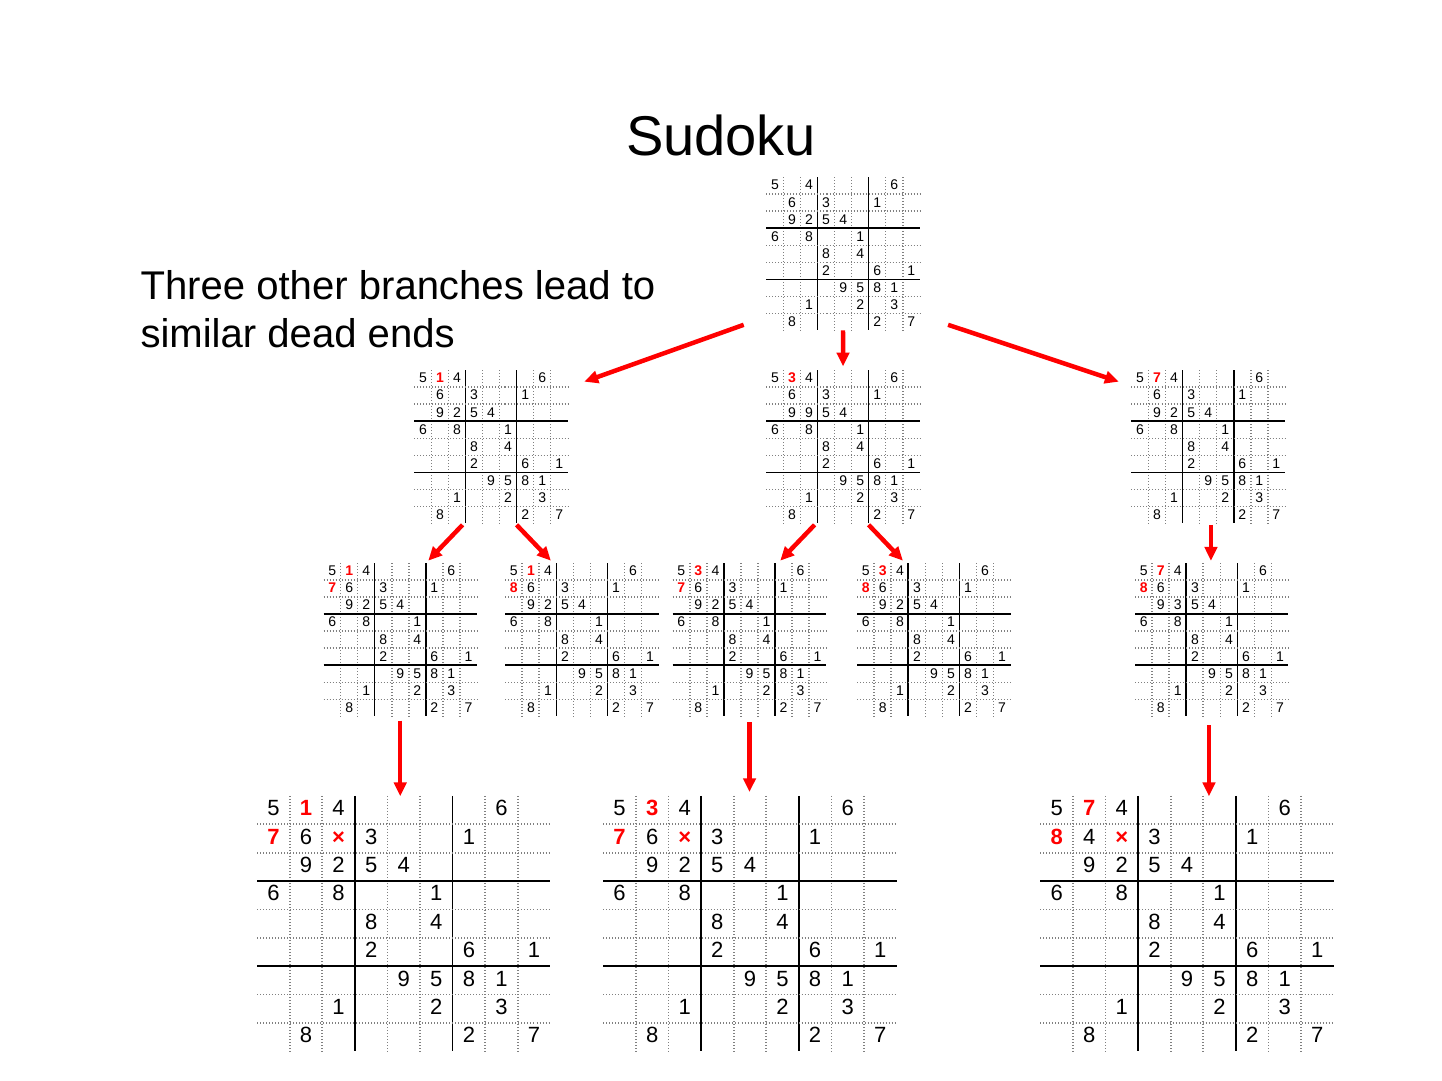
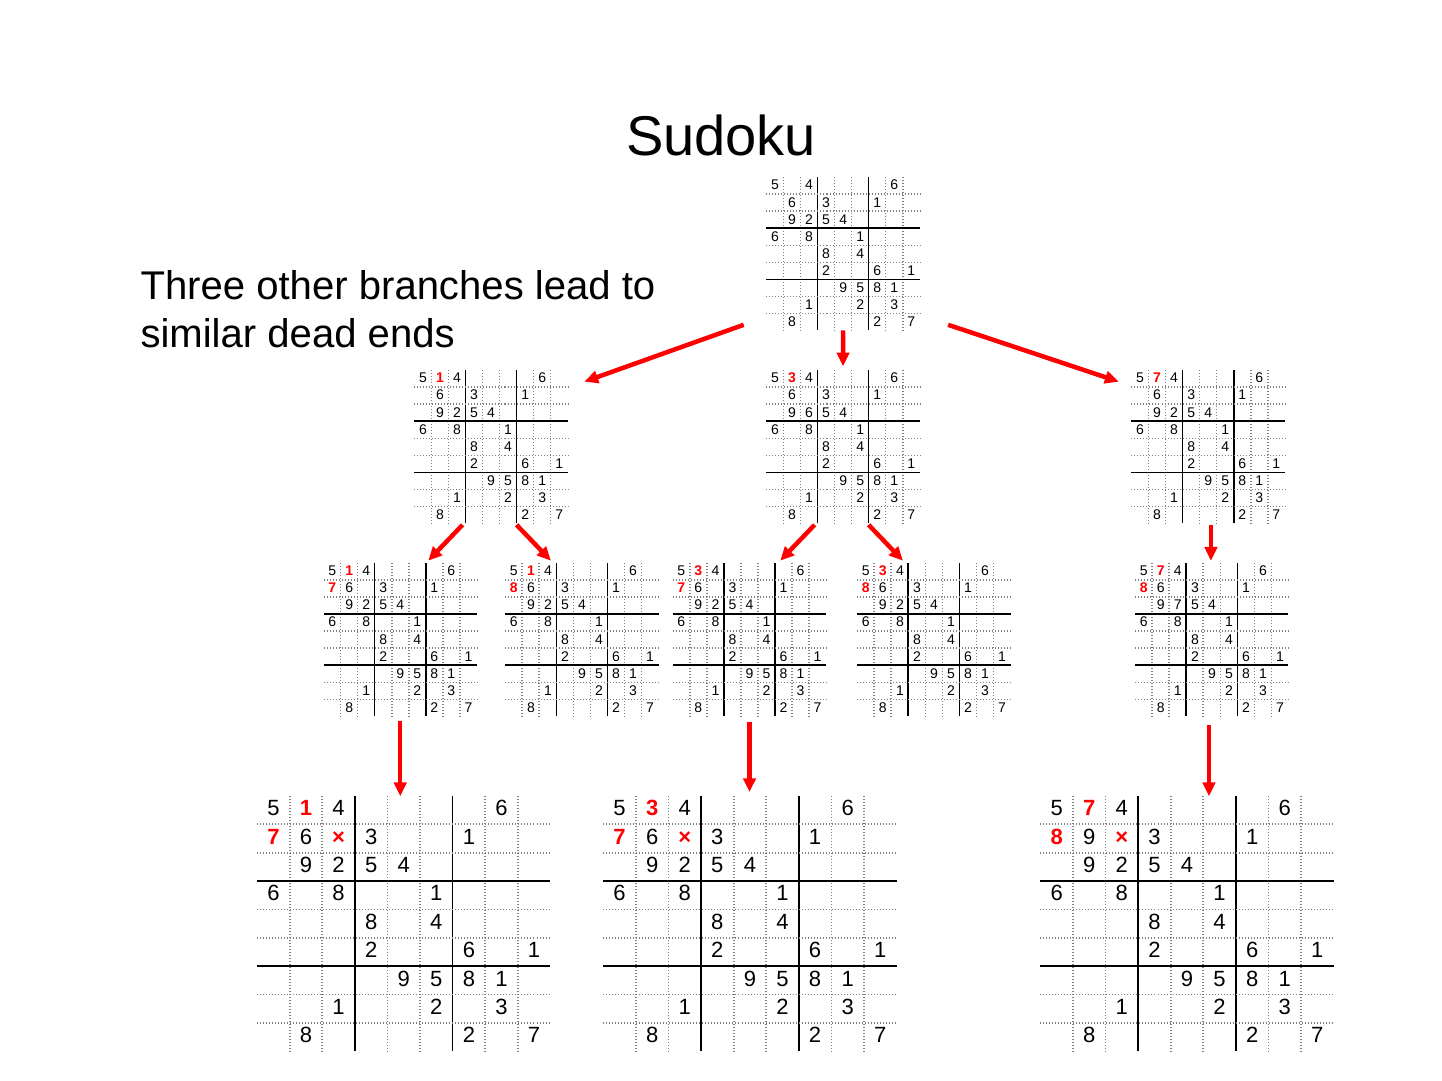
9 9: 9 -> 6
9 3: 3 -> 7
4 at (1089, 837): 4 -> 9
